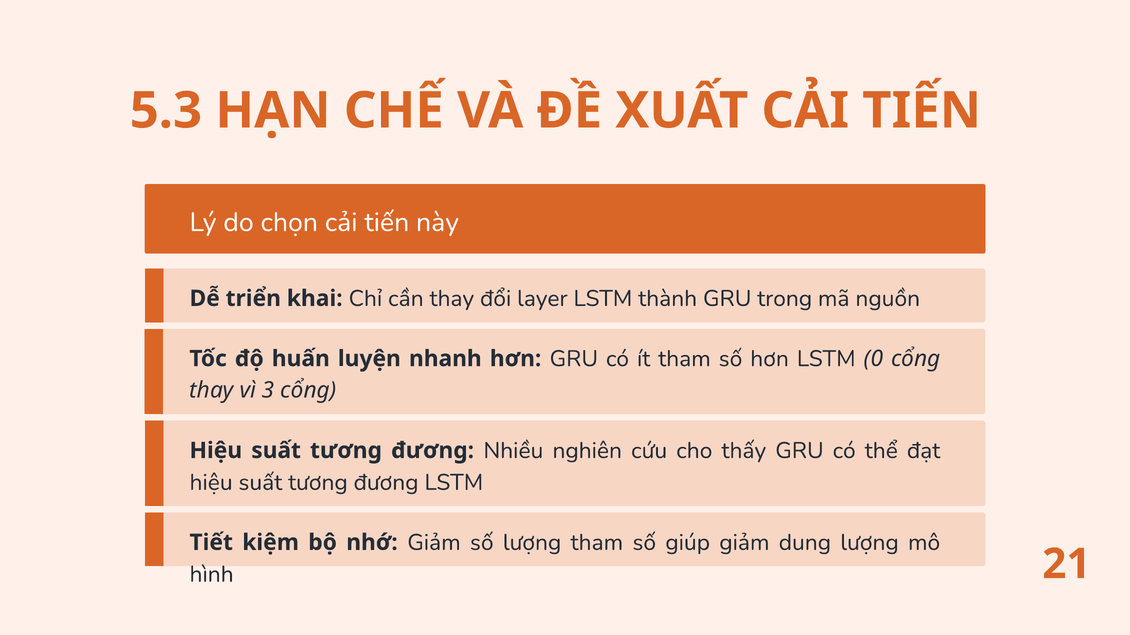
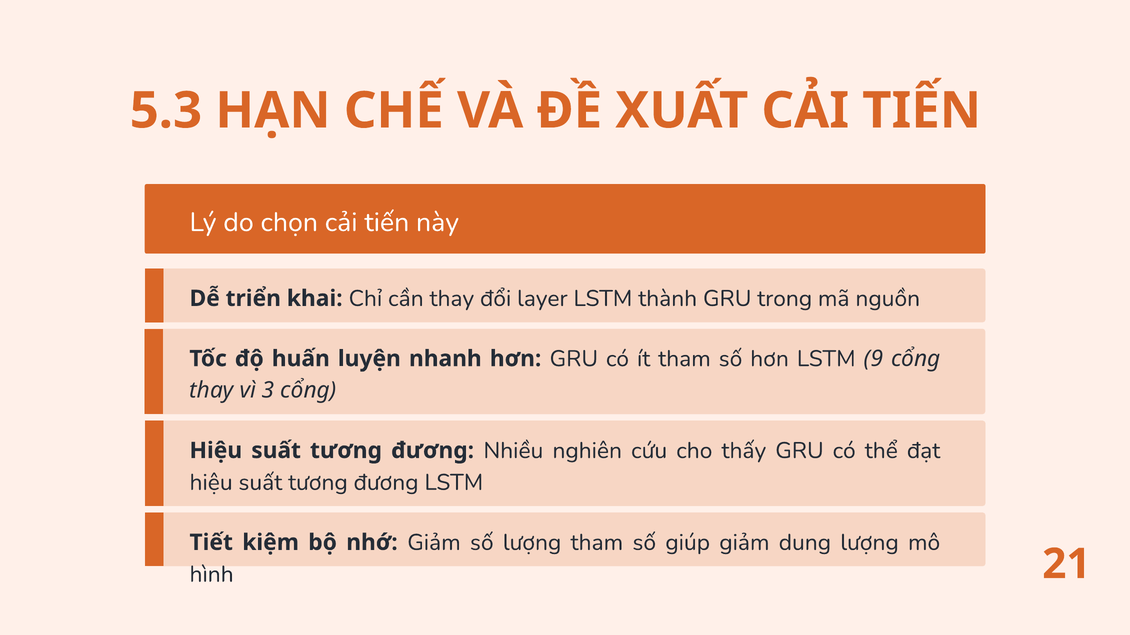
0: 0 -> 9
